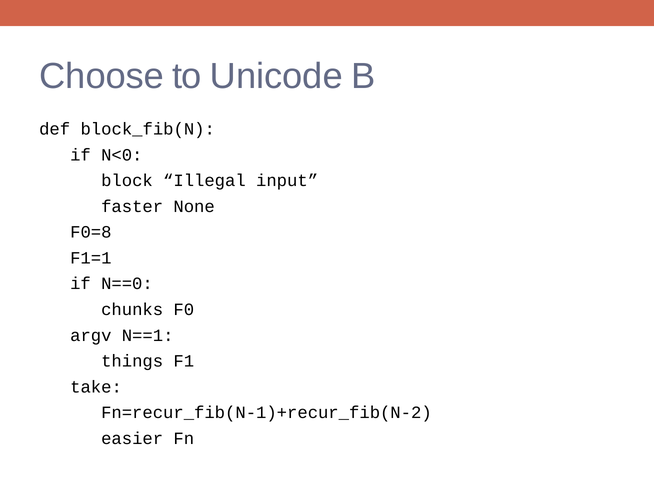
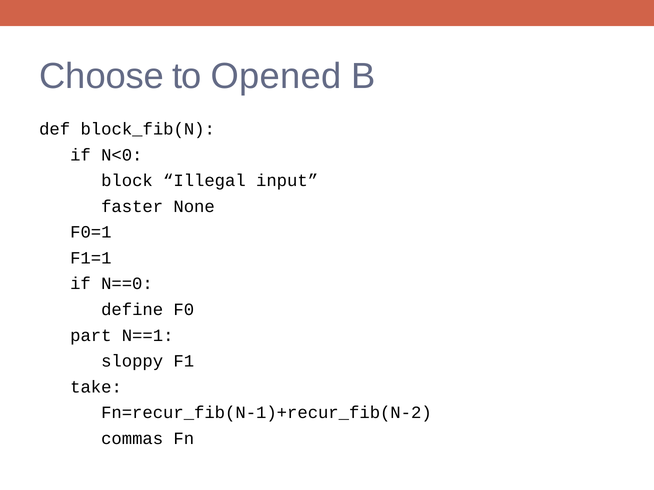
Unicode: Unicode -> Opened
F0=8: F0=8 -> F0=1
chunks: chunks -> define
argv: argv -> part
things: things -> sloppy
easier: easier -> commas
